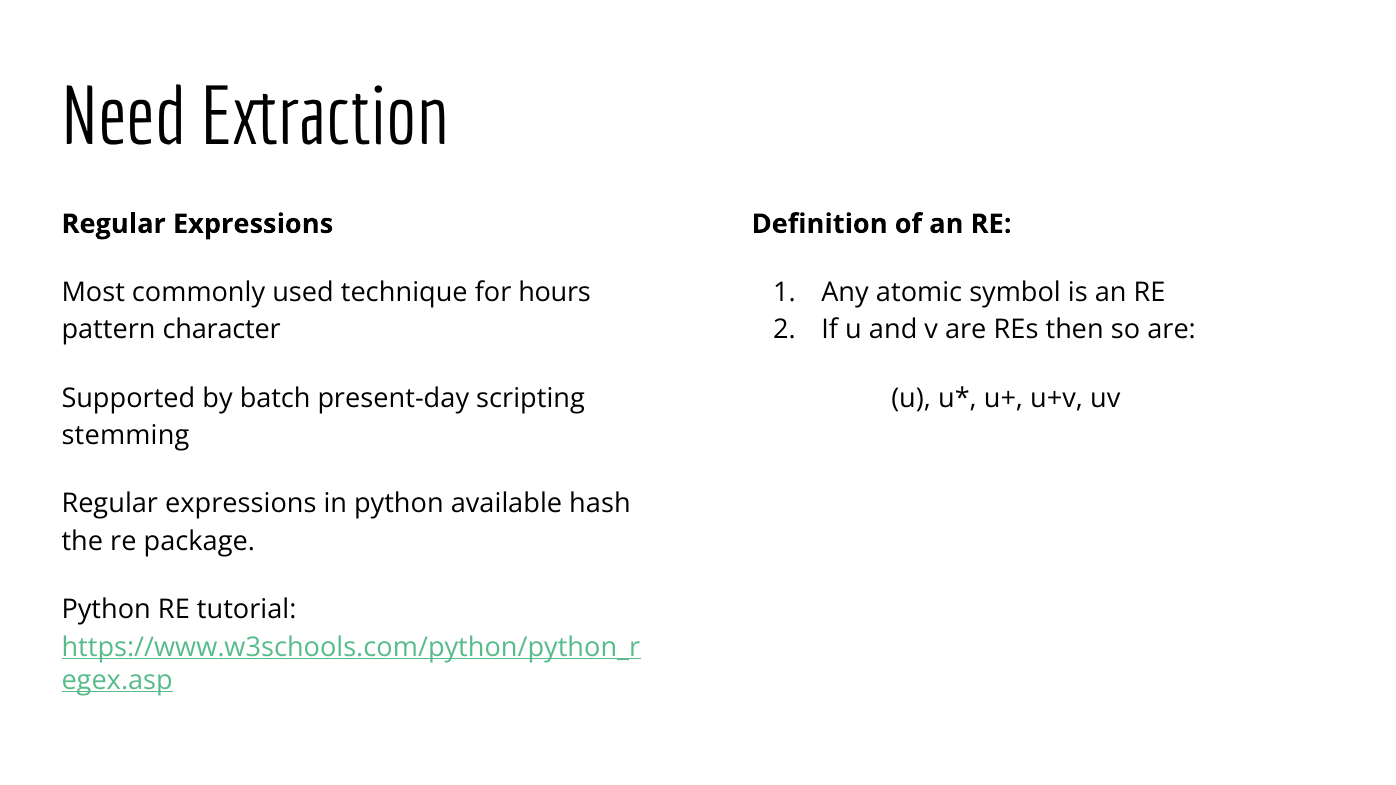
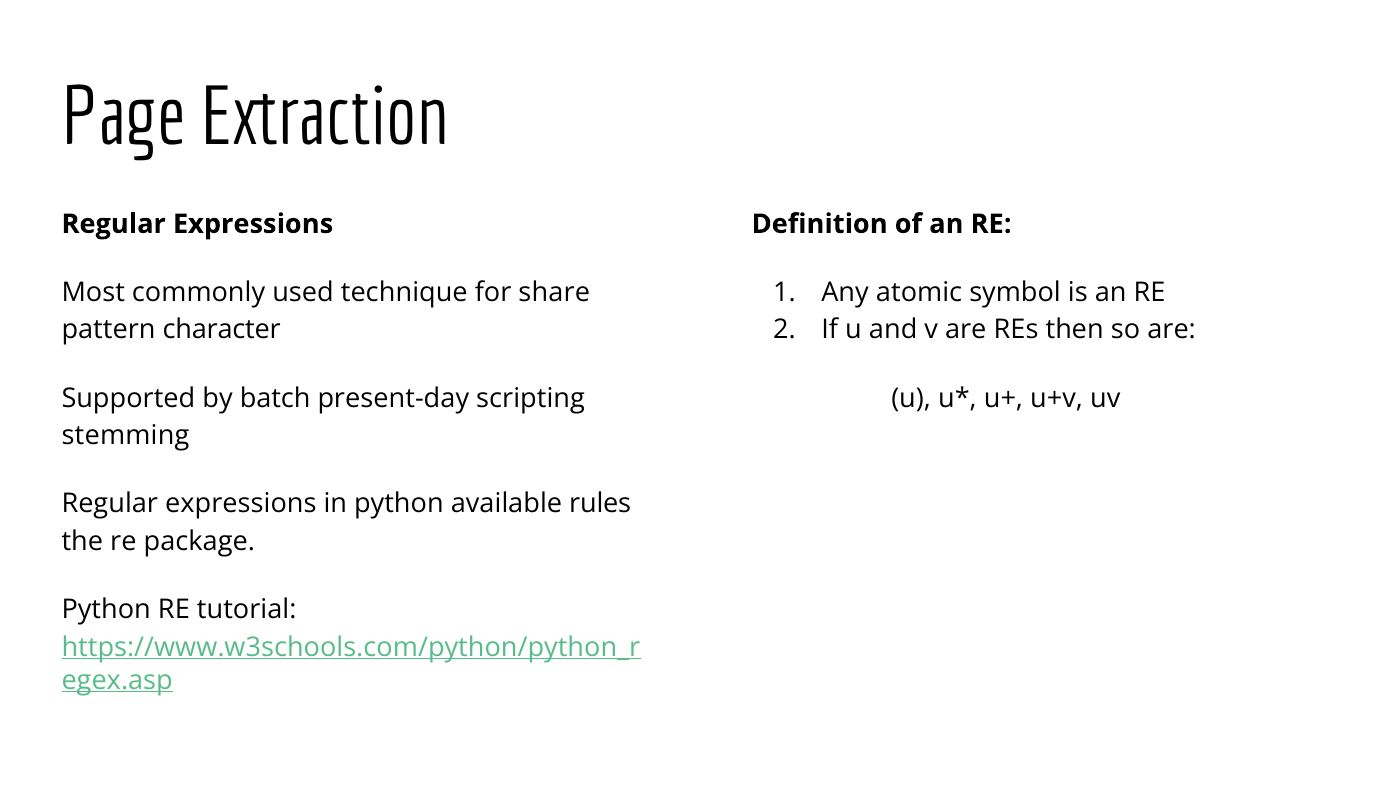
Need: Need -> Page
hours: hours -> share
hash: hash -> rules
